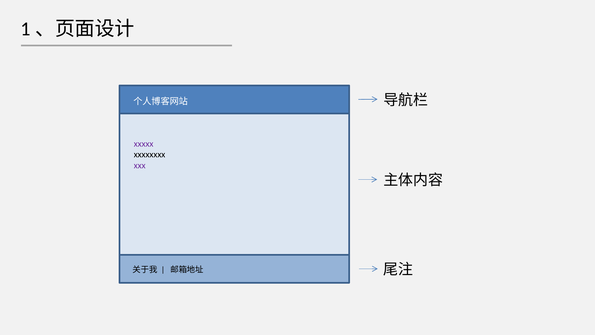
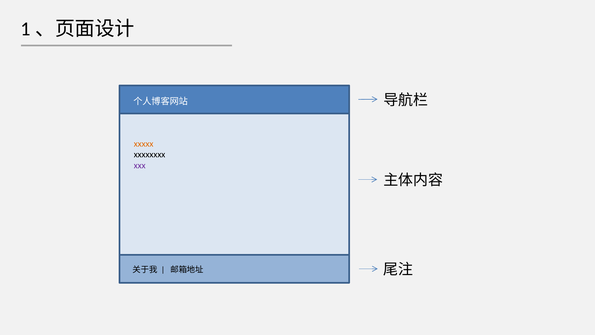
xxxxx colour: purple -> orange
